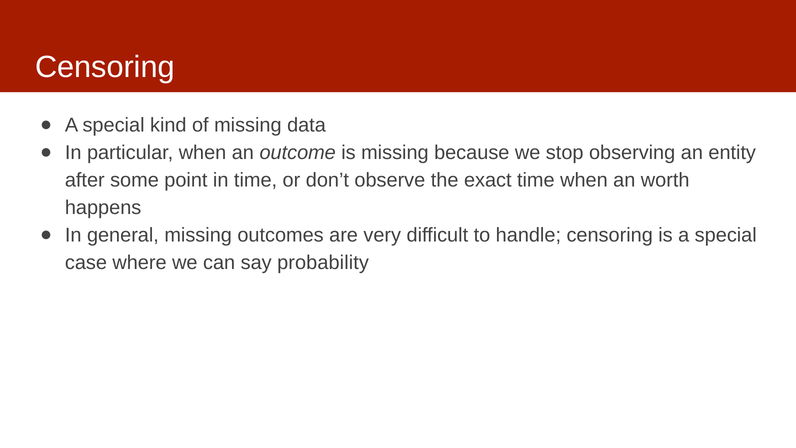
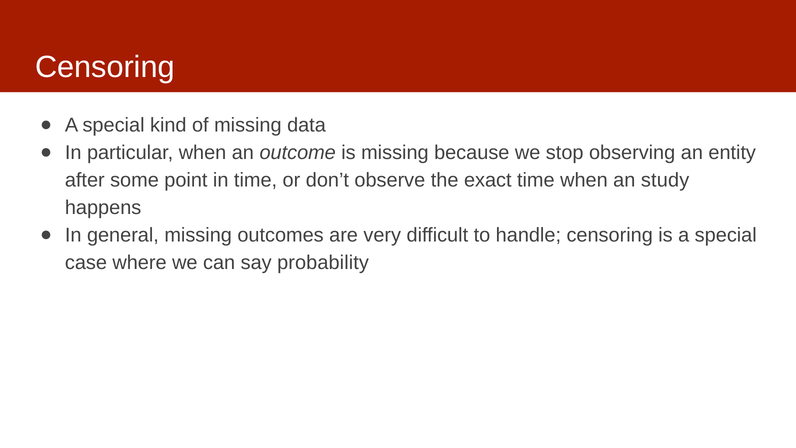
worth: worth -> study
